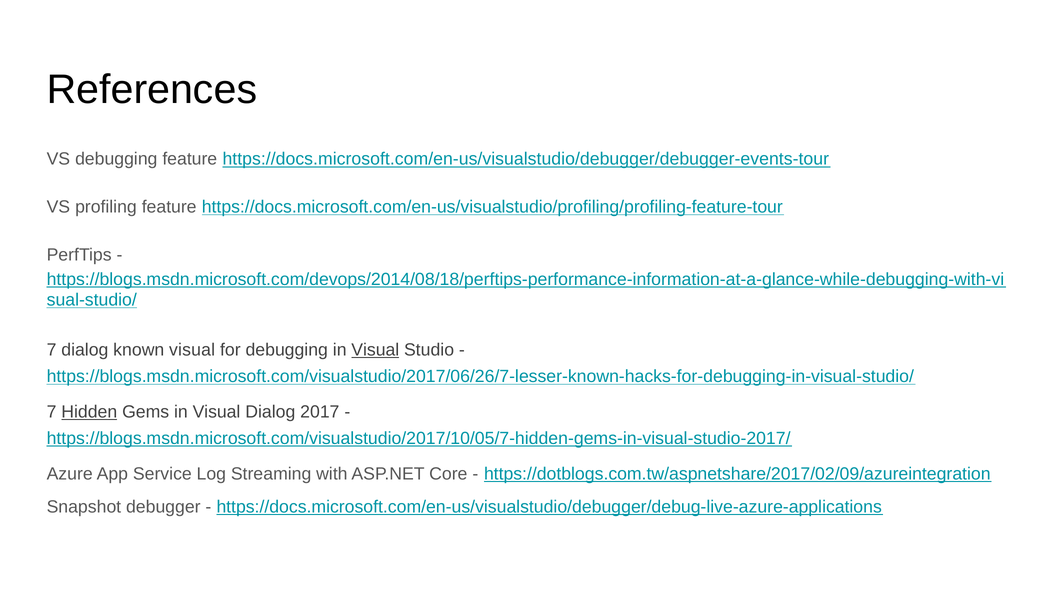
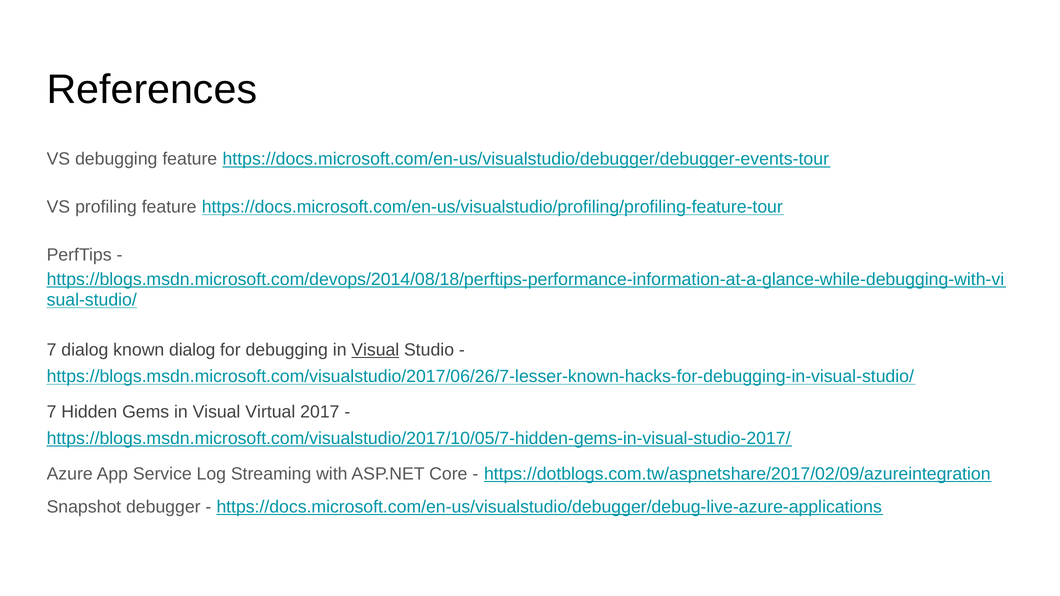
known visual: visual -> dialog
Hidden underline: present -> none
Visual Dialog: Dialog -> Virtual
